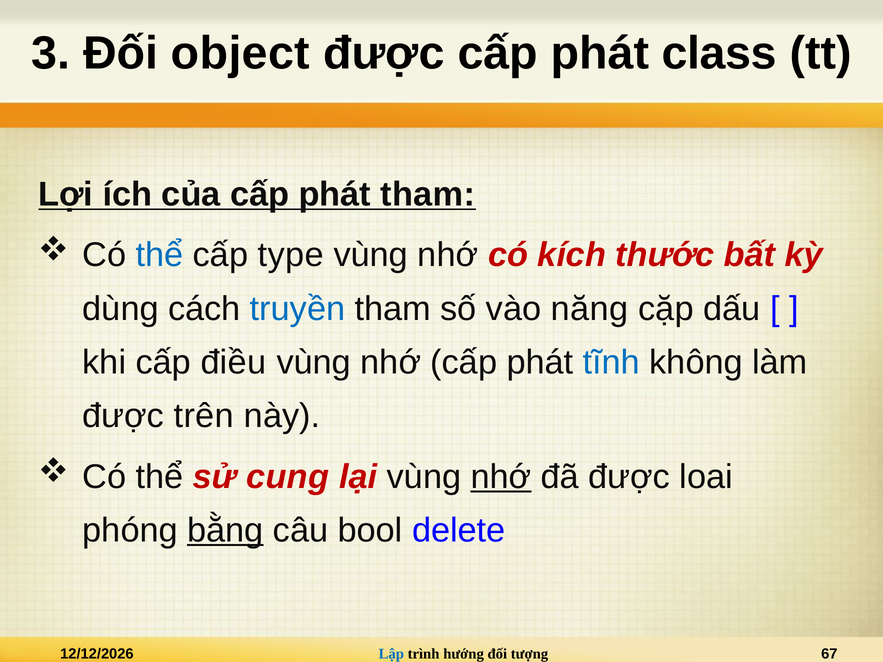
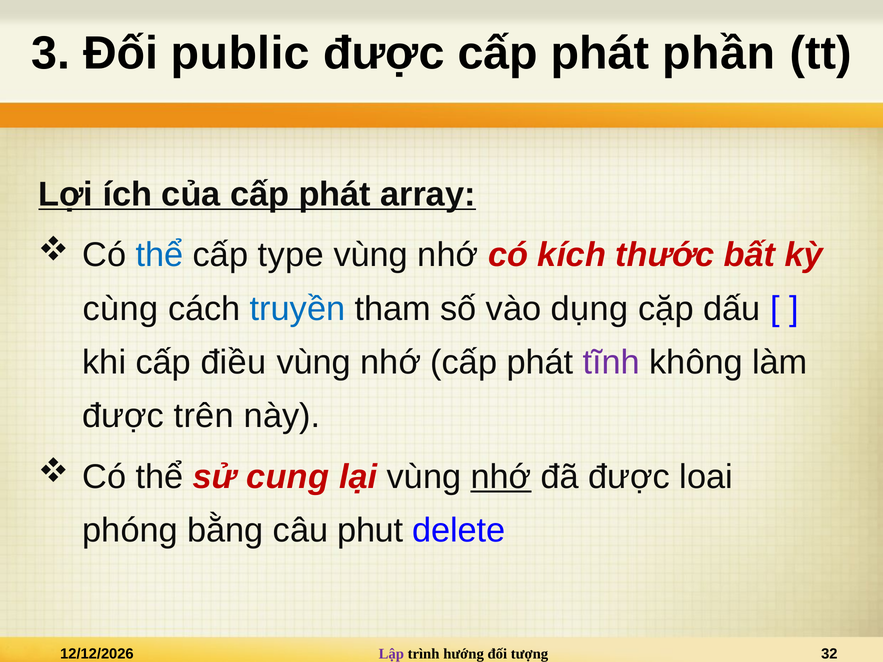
object: object -> public
class: class -> phần
phát tham: tham -> array
dùng: dùng -> cùng
năng: năng -> dụng
tĩnh colour: blue -> purple
bằng underline: present -> none
bool: bool -> phut
Lập colour: blue -> purple
67: 67 -> 32
